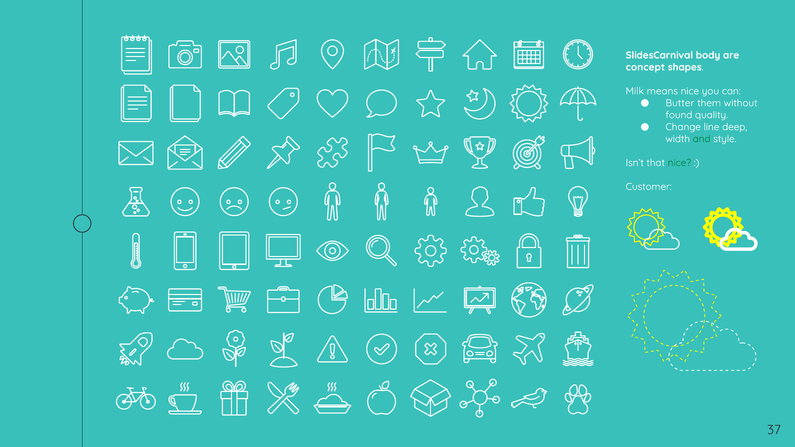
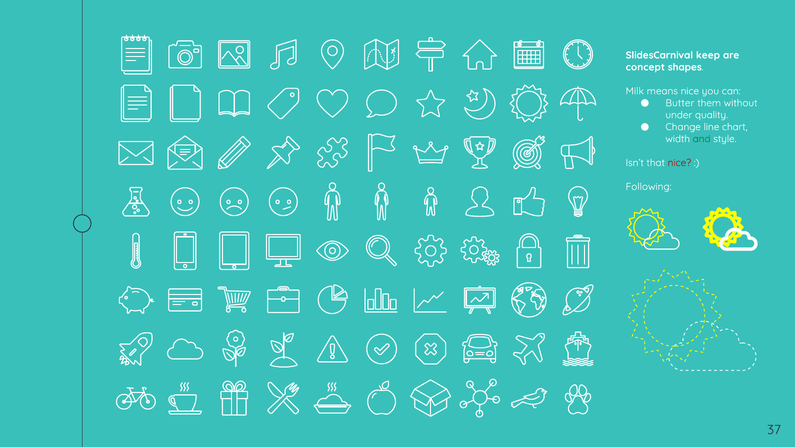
body: body -> keep
found: found -> under
deep: deep -> chart
nice at (679, 163) colour: green -> red
Customer: Customer -> Following
